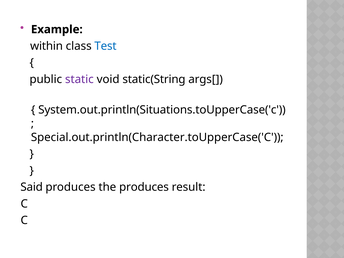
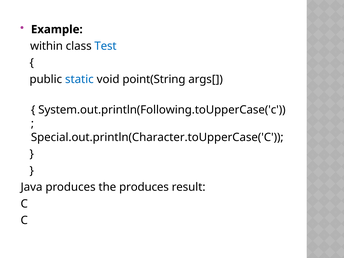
static colour: purple -> blue
static(String: static(String -> point(String
System.out.println(Situations.toUpperCase('c: System.out.println(Situations.toUpperCase('c -> System.out.println(Following.toUpperCase('c
Said: Said -> Java
